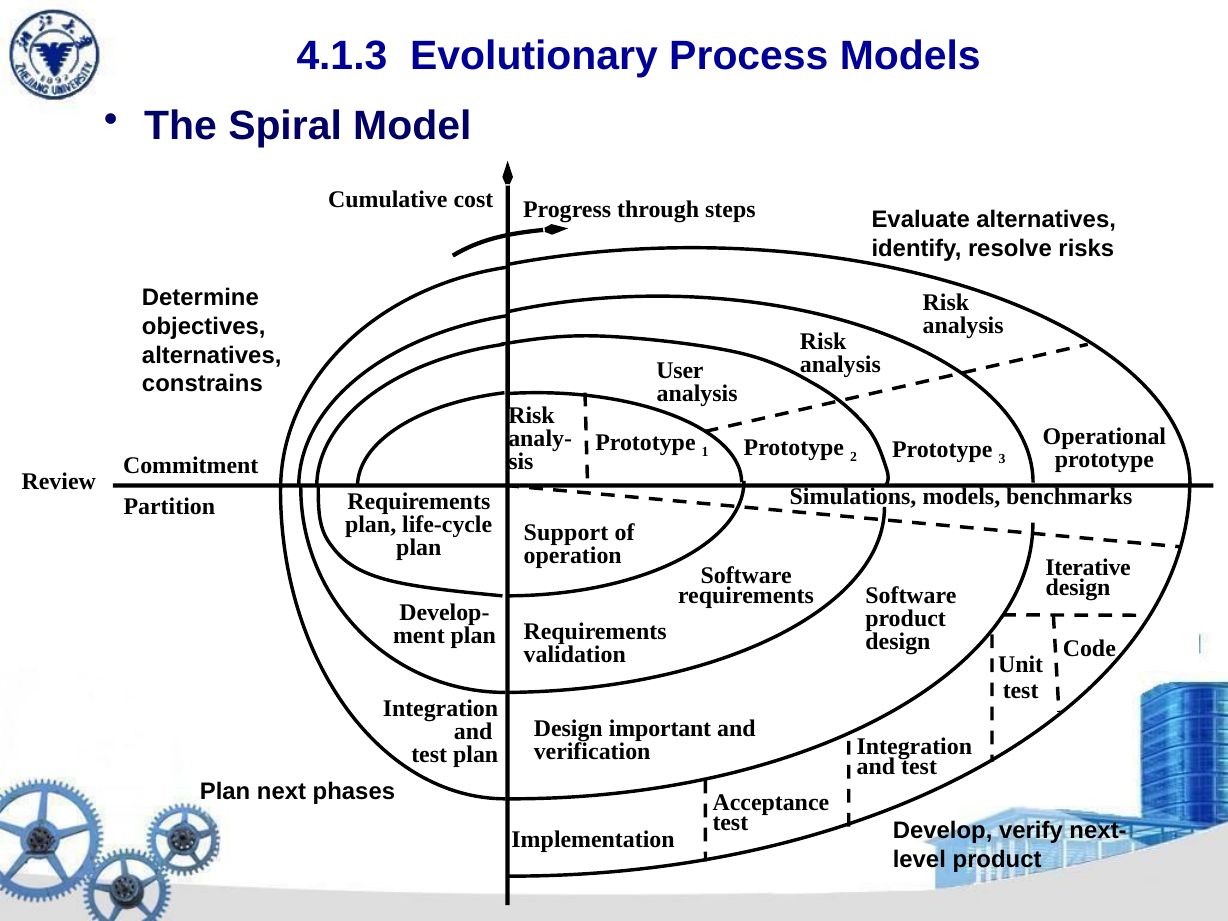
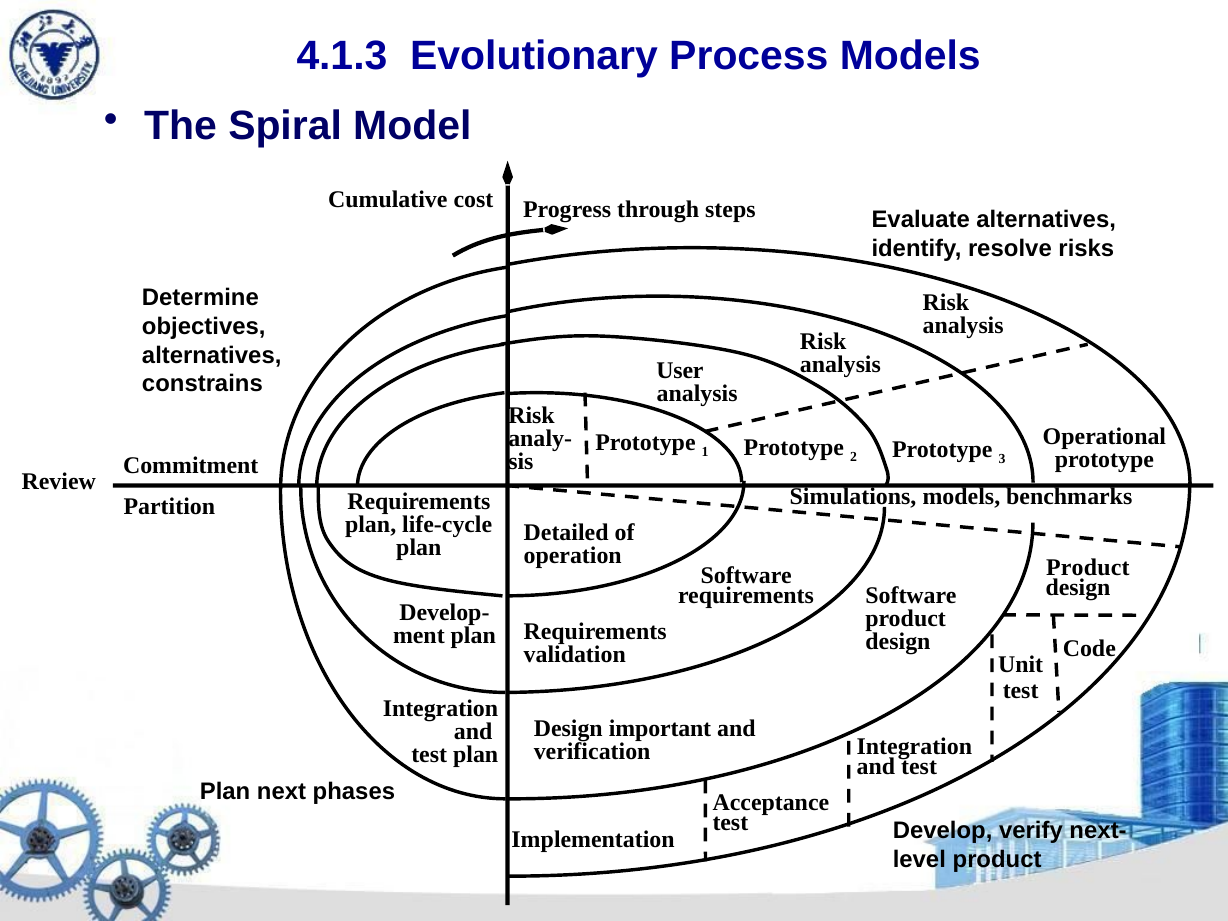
Support: Support -> Detailed
Iterative at (1088, 568): Iterative -> Product
